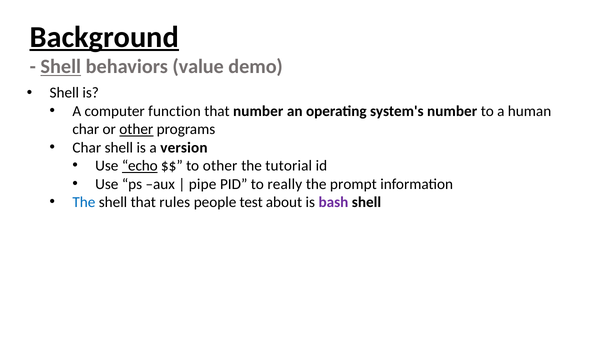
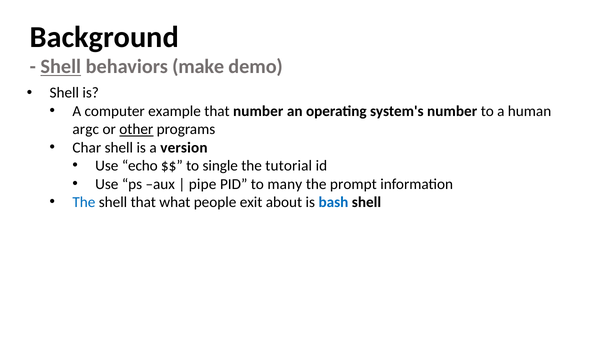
Background underline: present -> none
value: value -> make
function: function -> example
char at (86, 129): char -> argc
echo underline: present -> none
to other: other -> single
really: really -> many
rules: rules -> what
test: test -> exit
bash colour: purple -> blue
